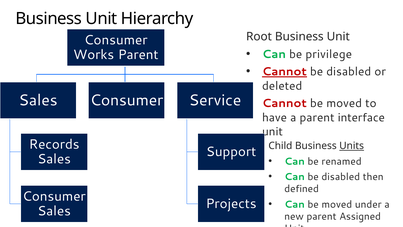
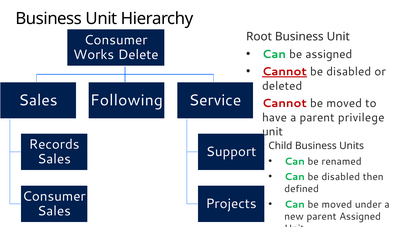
be privilege: privilege -> assigned
Works Parent: Parent -> Delete
Consumer at (127, 100): Consumer -> Following
interface: interface -> privilege
Units underline: present -> none
